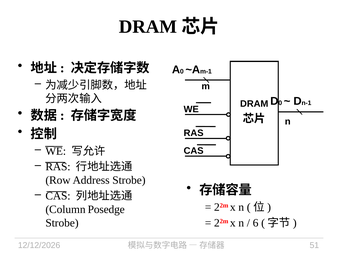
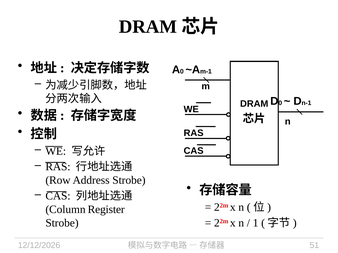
Posedge: Posedge -> Register
6: 6 -> 1
